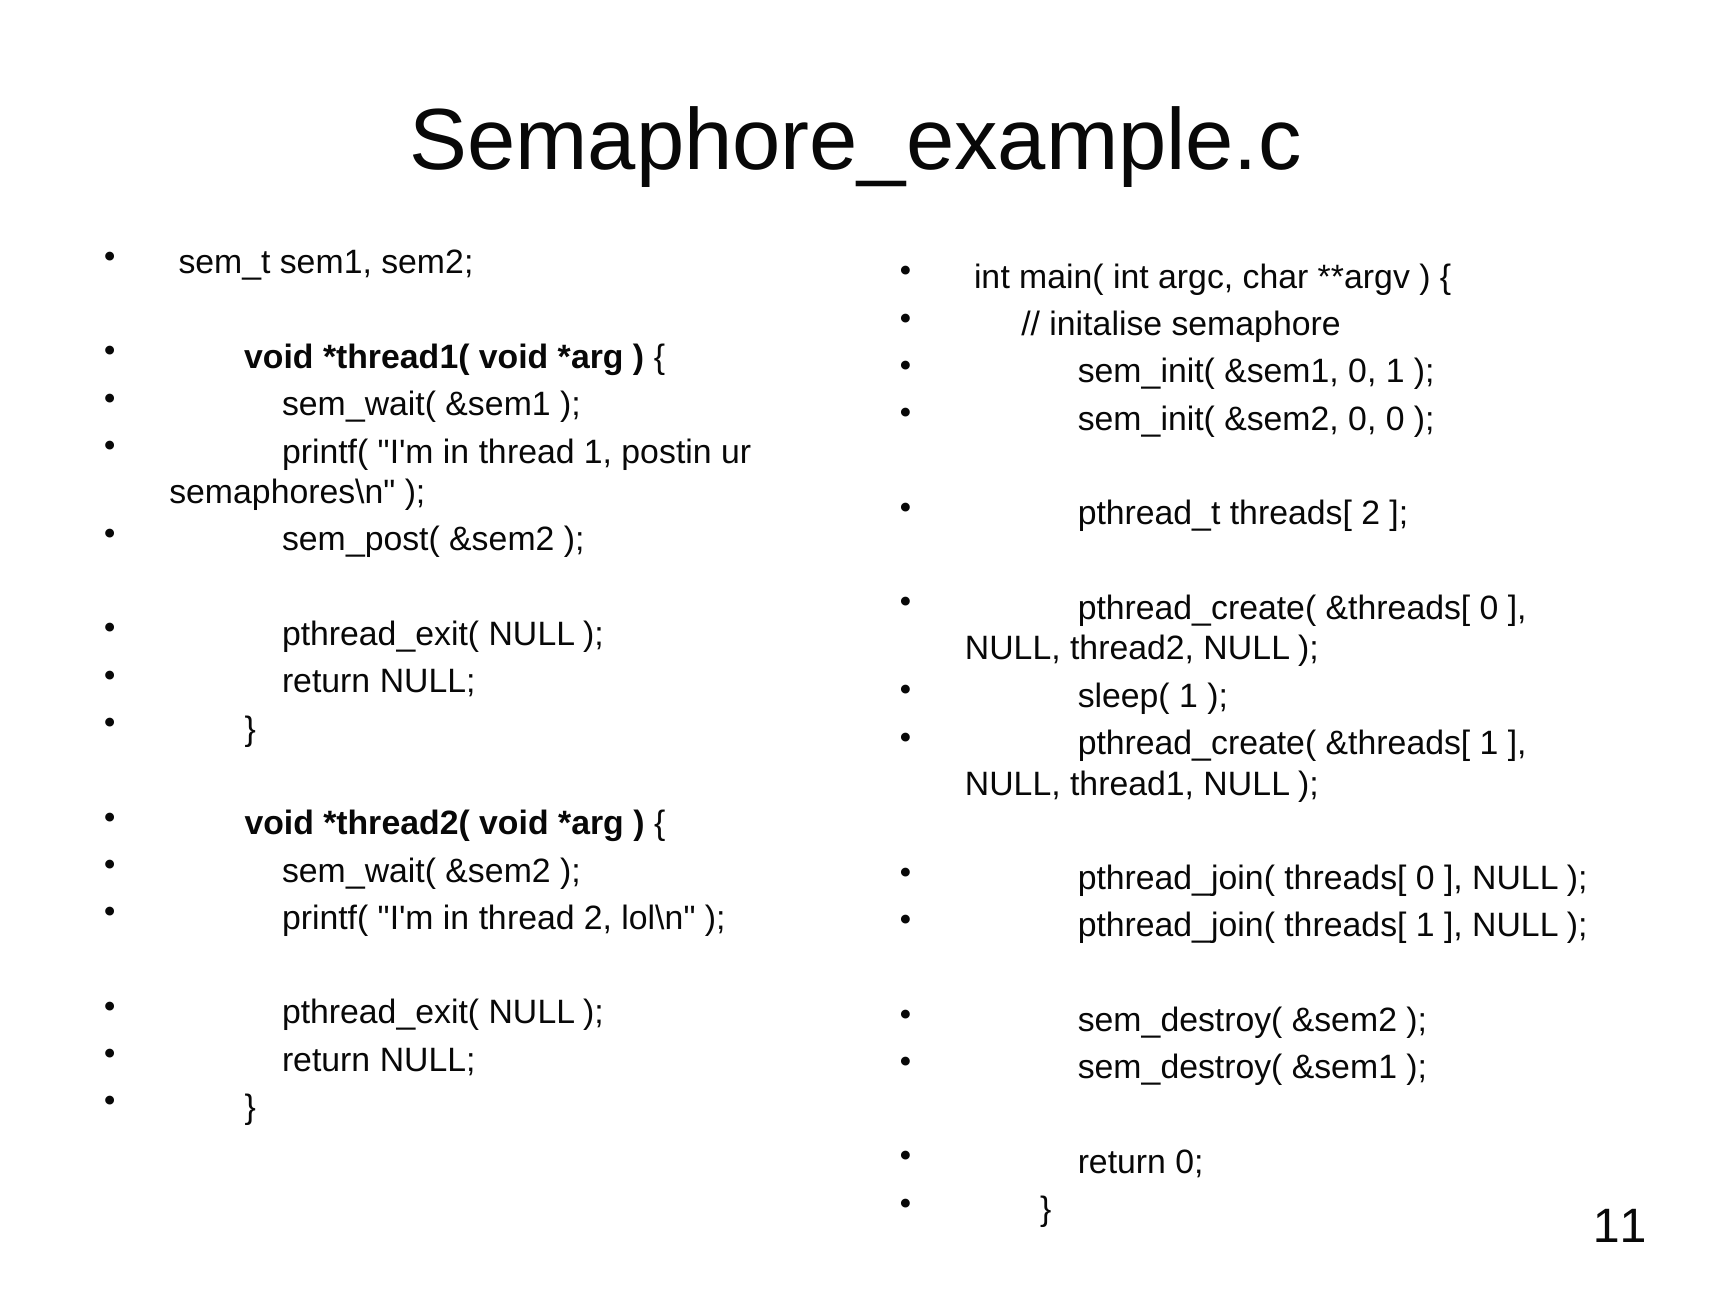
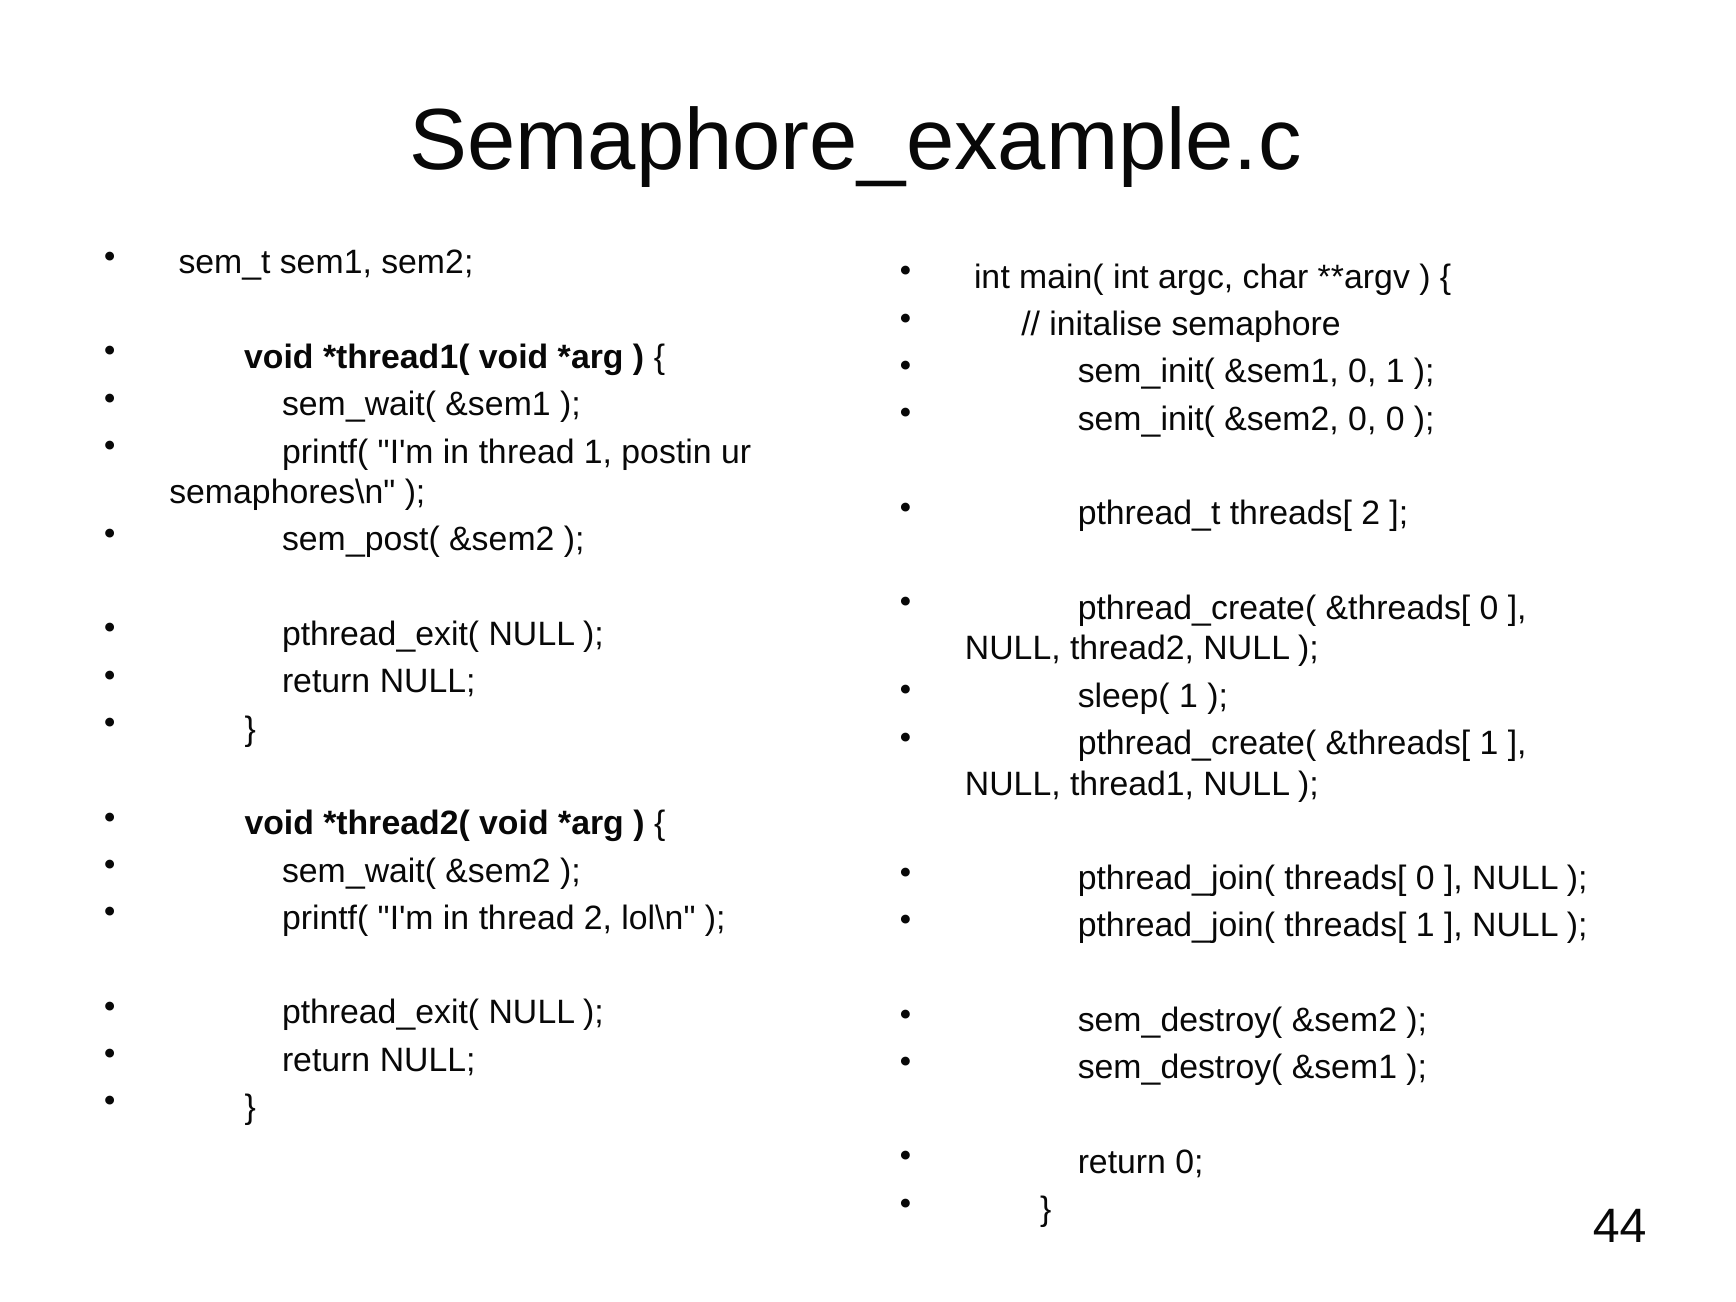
11: 11 -> 44
